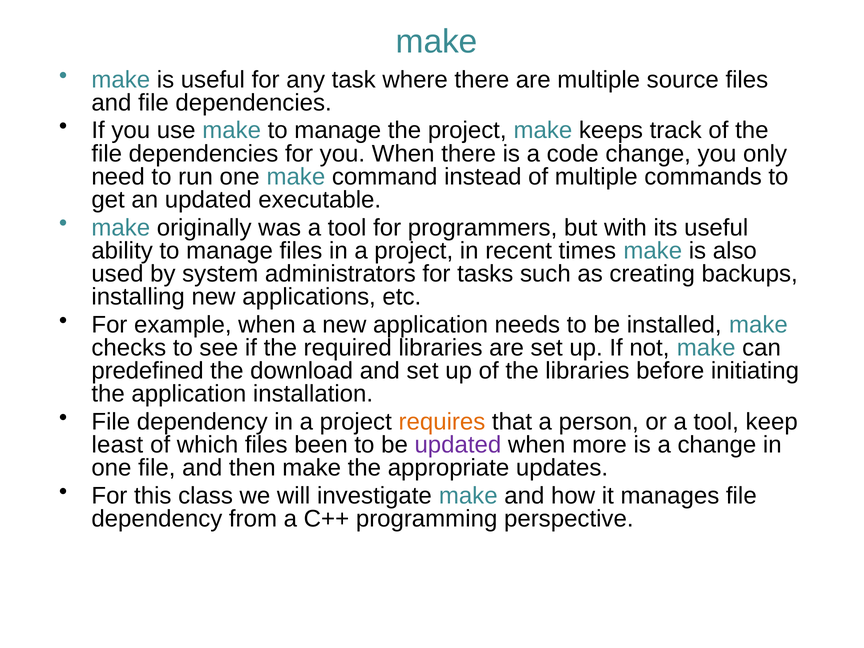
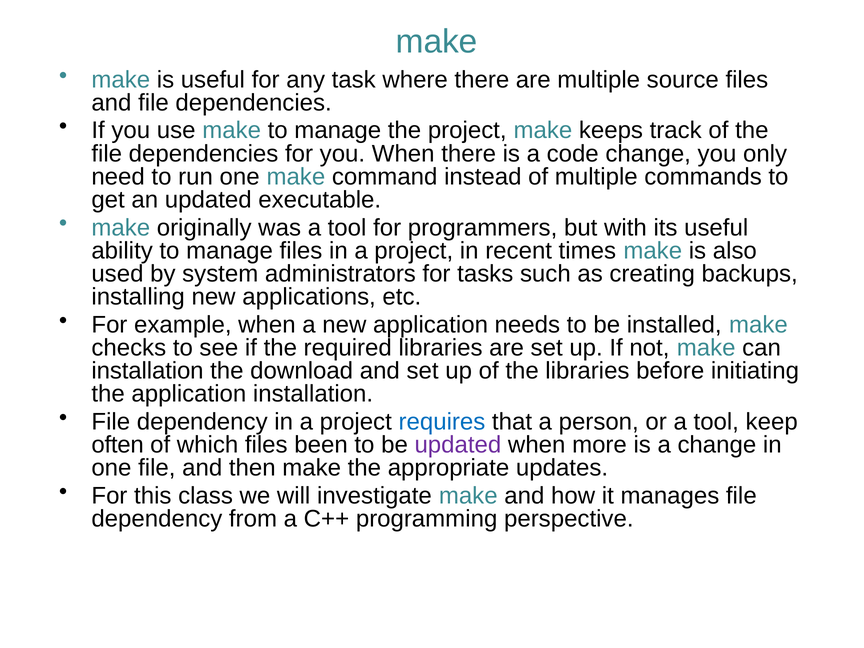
predefined at (148, 371): predefined -> installation
requires colour: orange -> blue
least: least -> often
